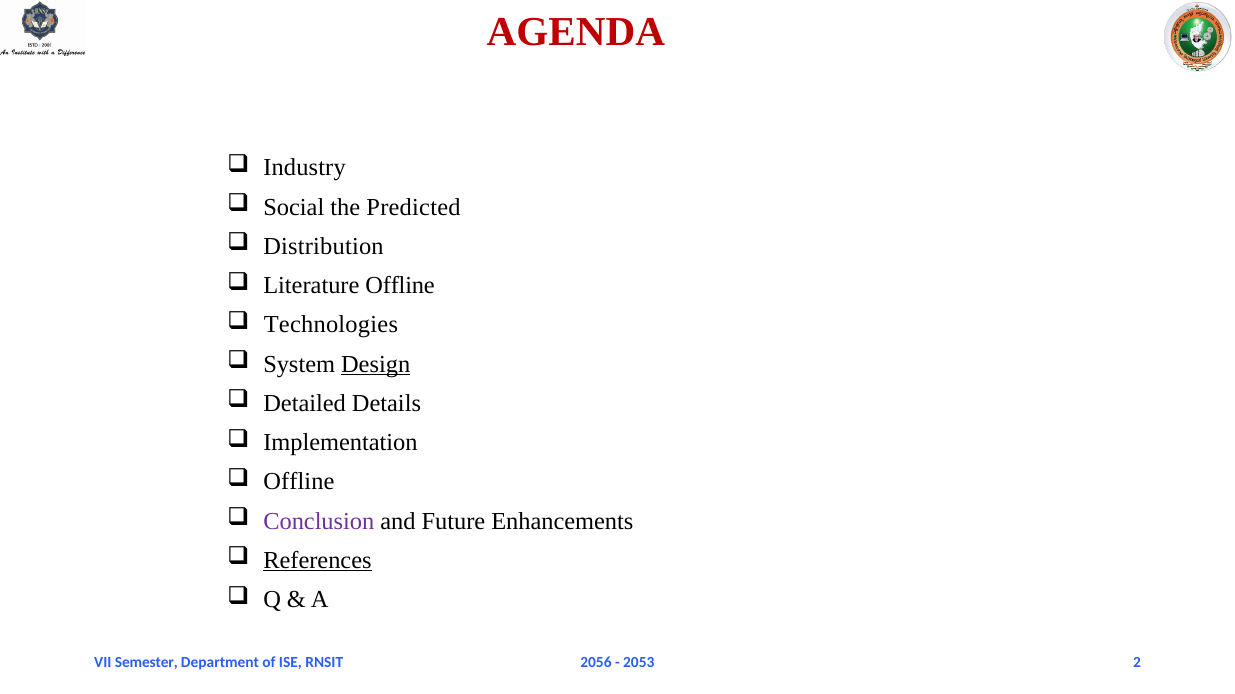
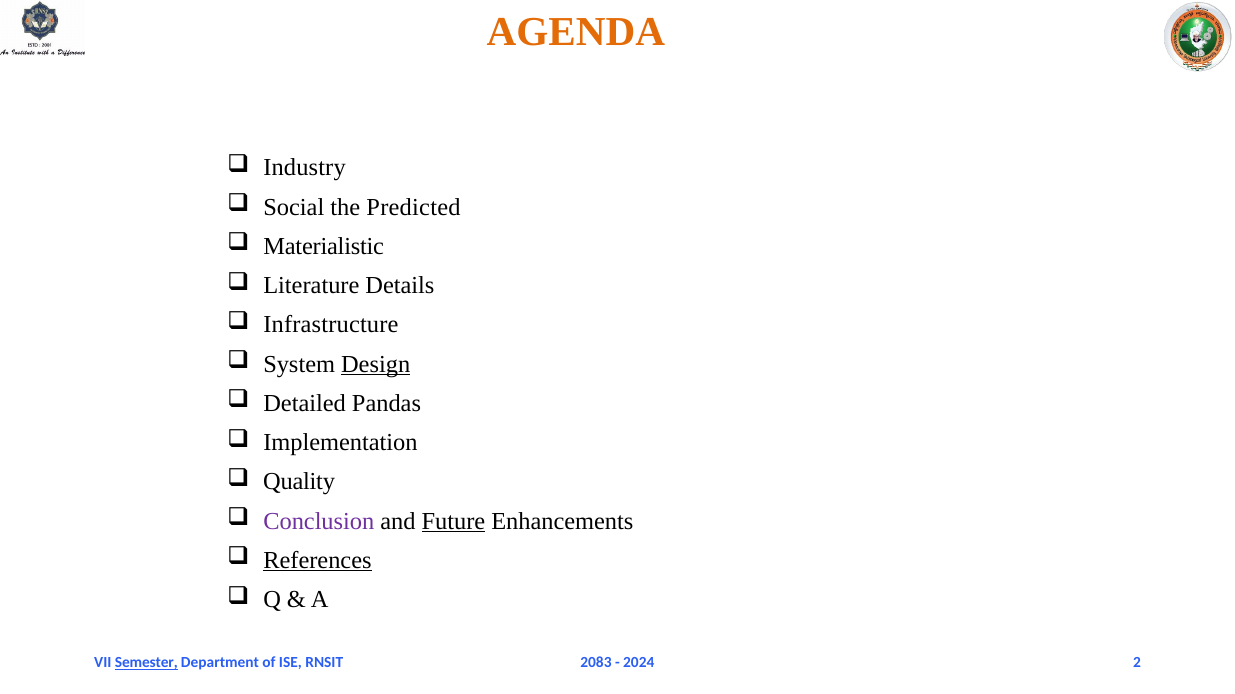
AGENDA colour: red -> orange
Distribution: Distribution -> Materialistic
Literature Offline: Offline -> Details
Technologies: Technologies -> Infrastructure
Details: Details -> Pandas
Offline at (299, 482): Offline -> Quality
Future underline: none -> present
2056: 2056 -> 2083
2053: 2053 -> 2024
Semester underline: none -> present
